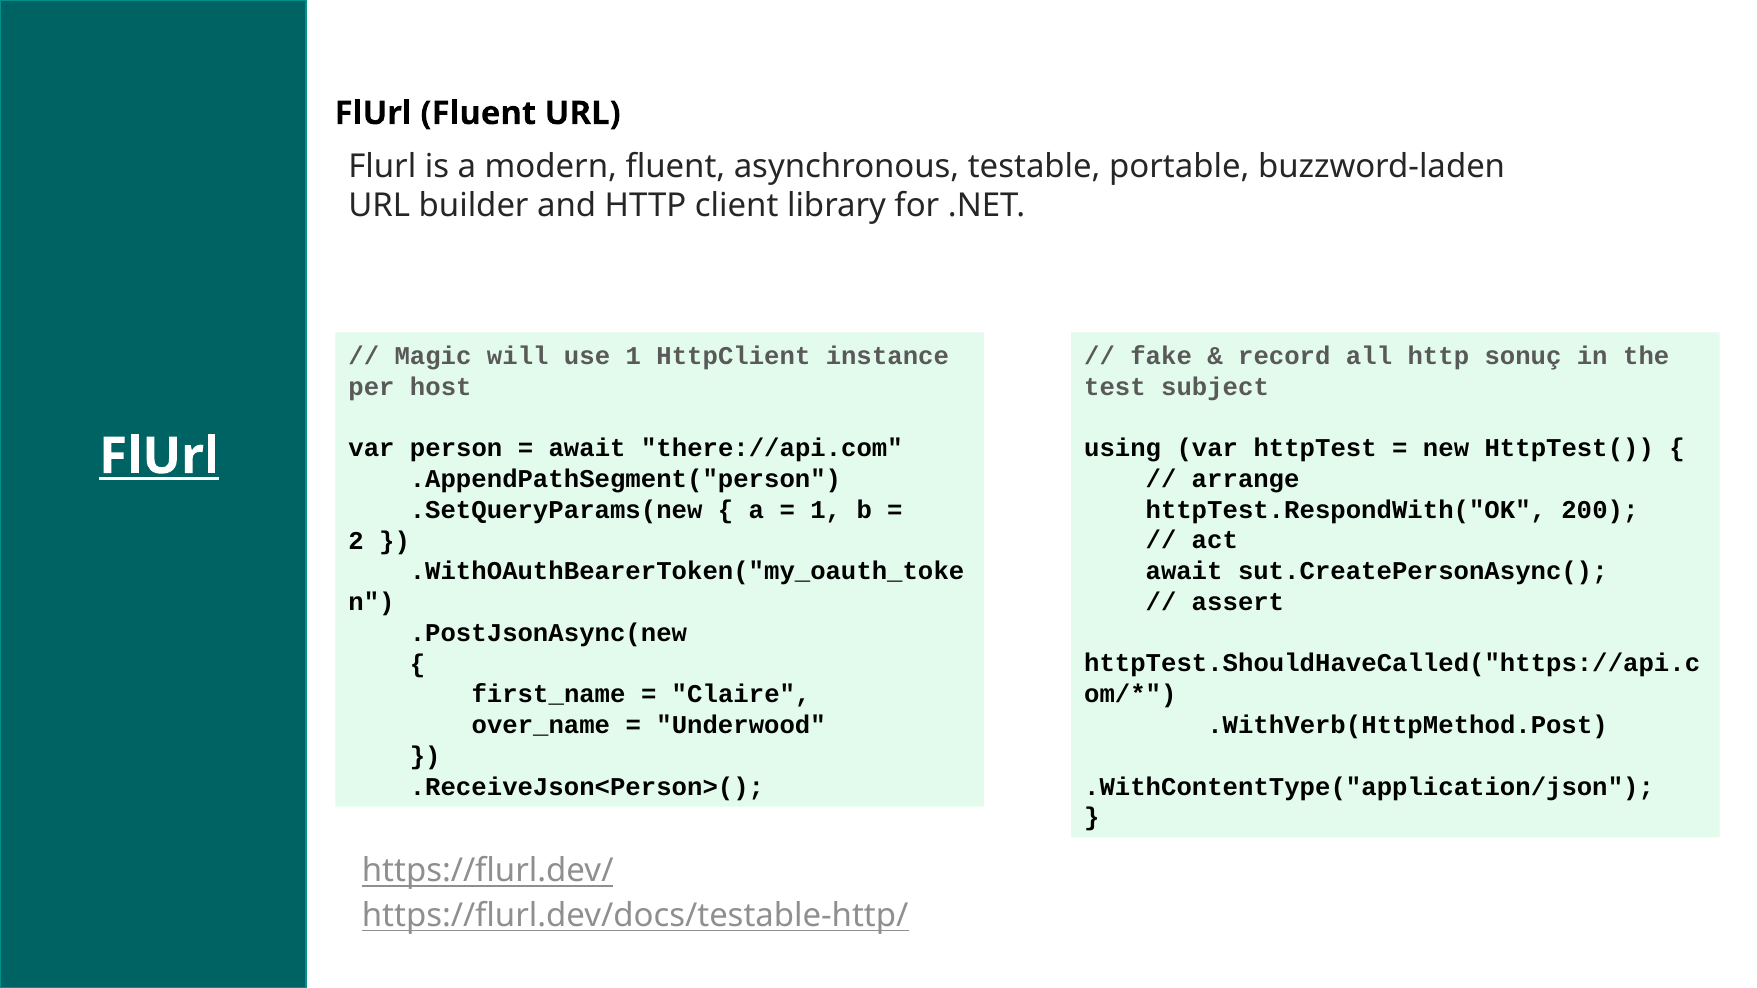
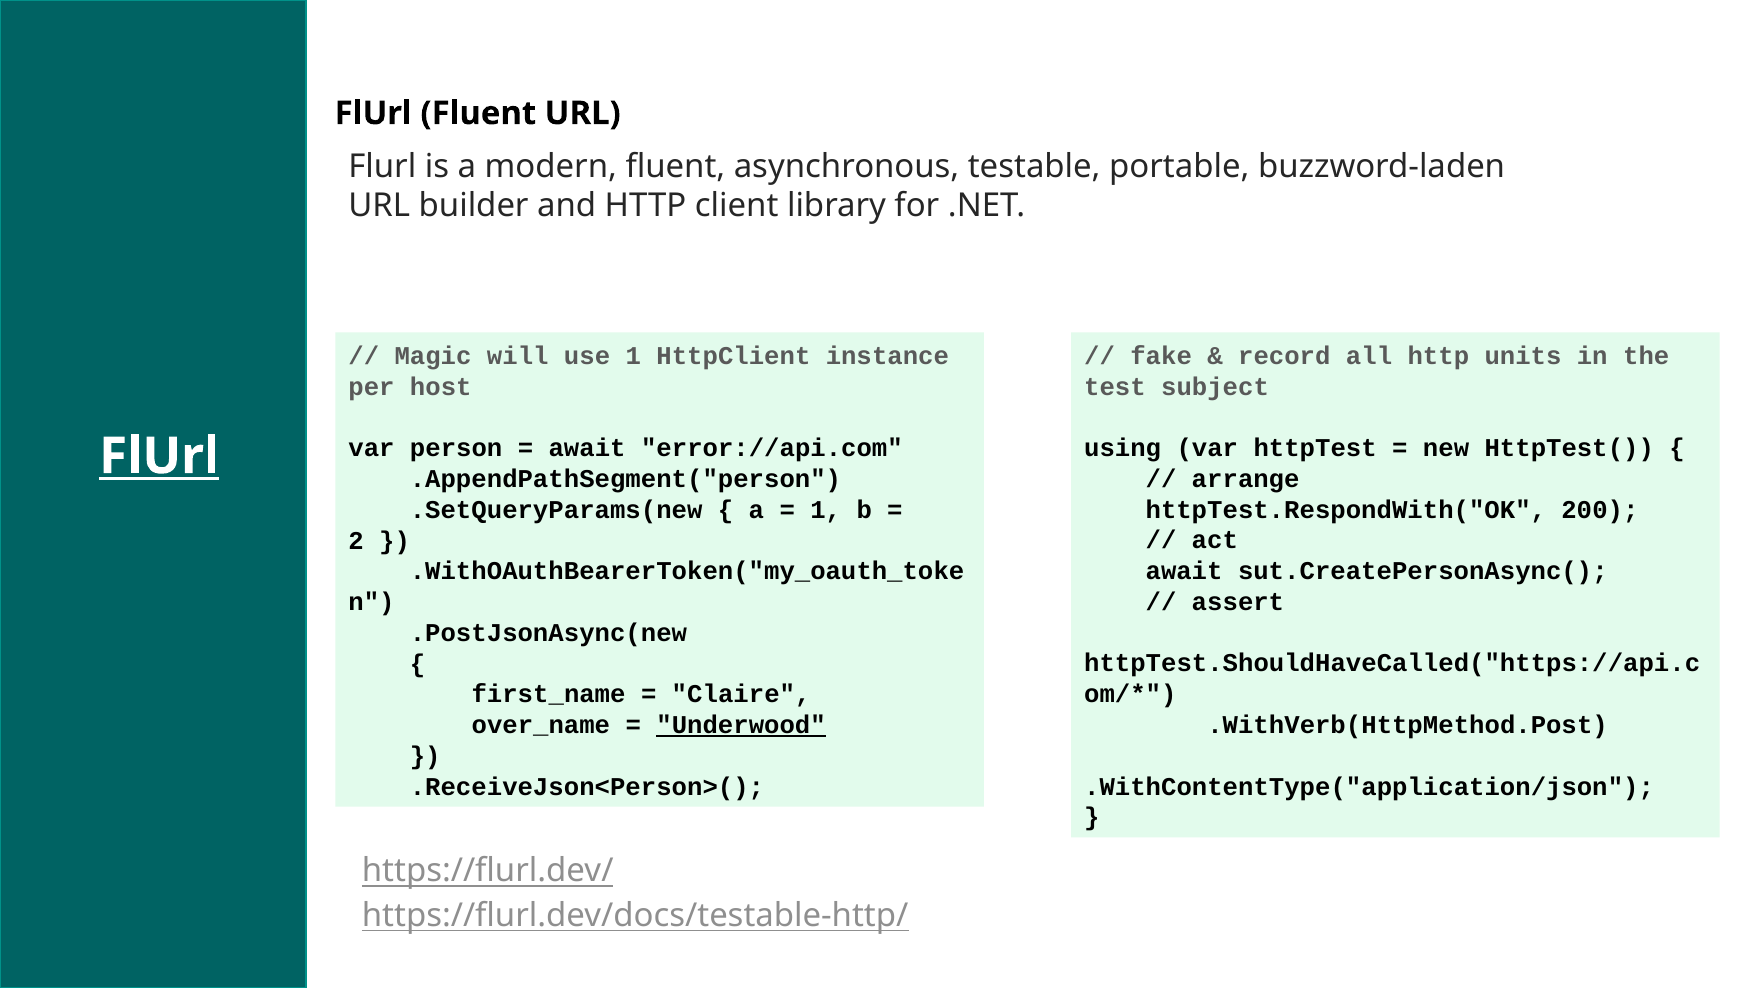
sonuç: sonuç -> units
there://api.com: there://api.com -> error://api.com
Underwood underline: none -> present
